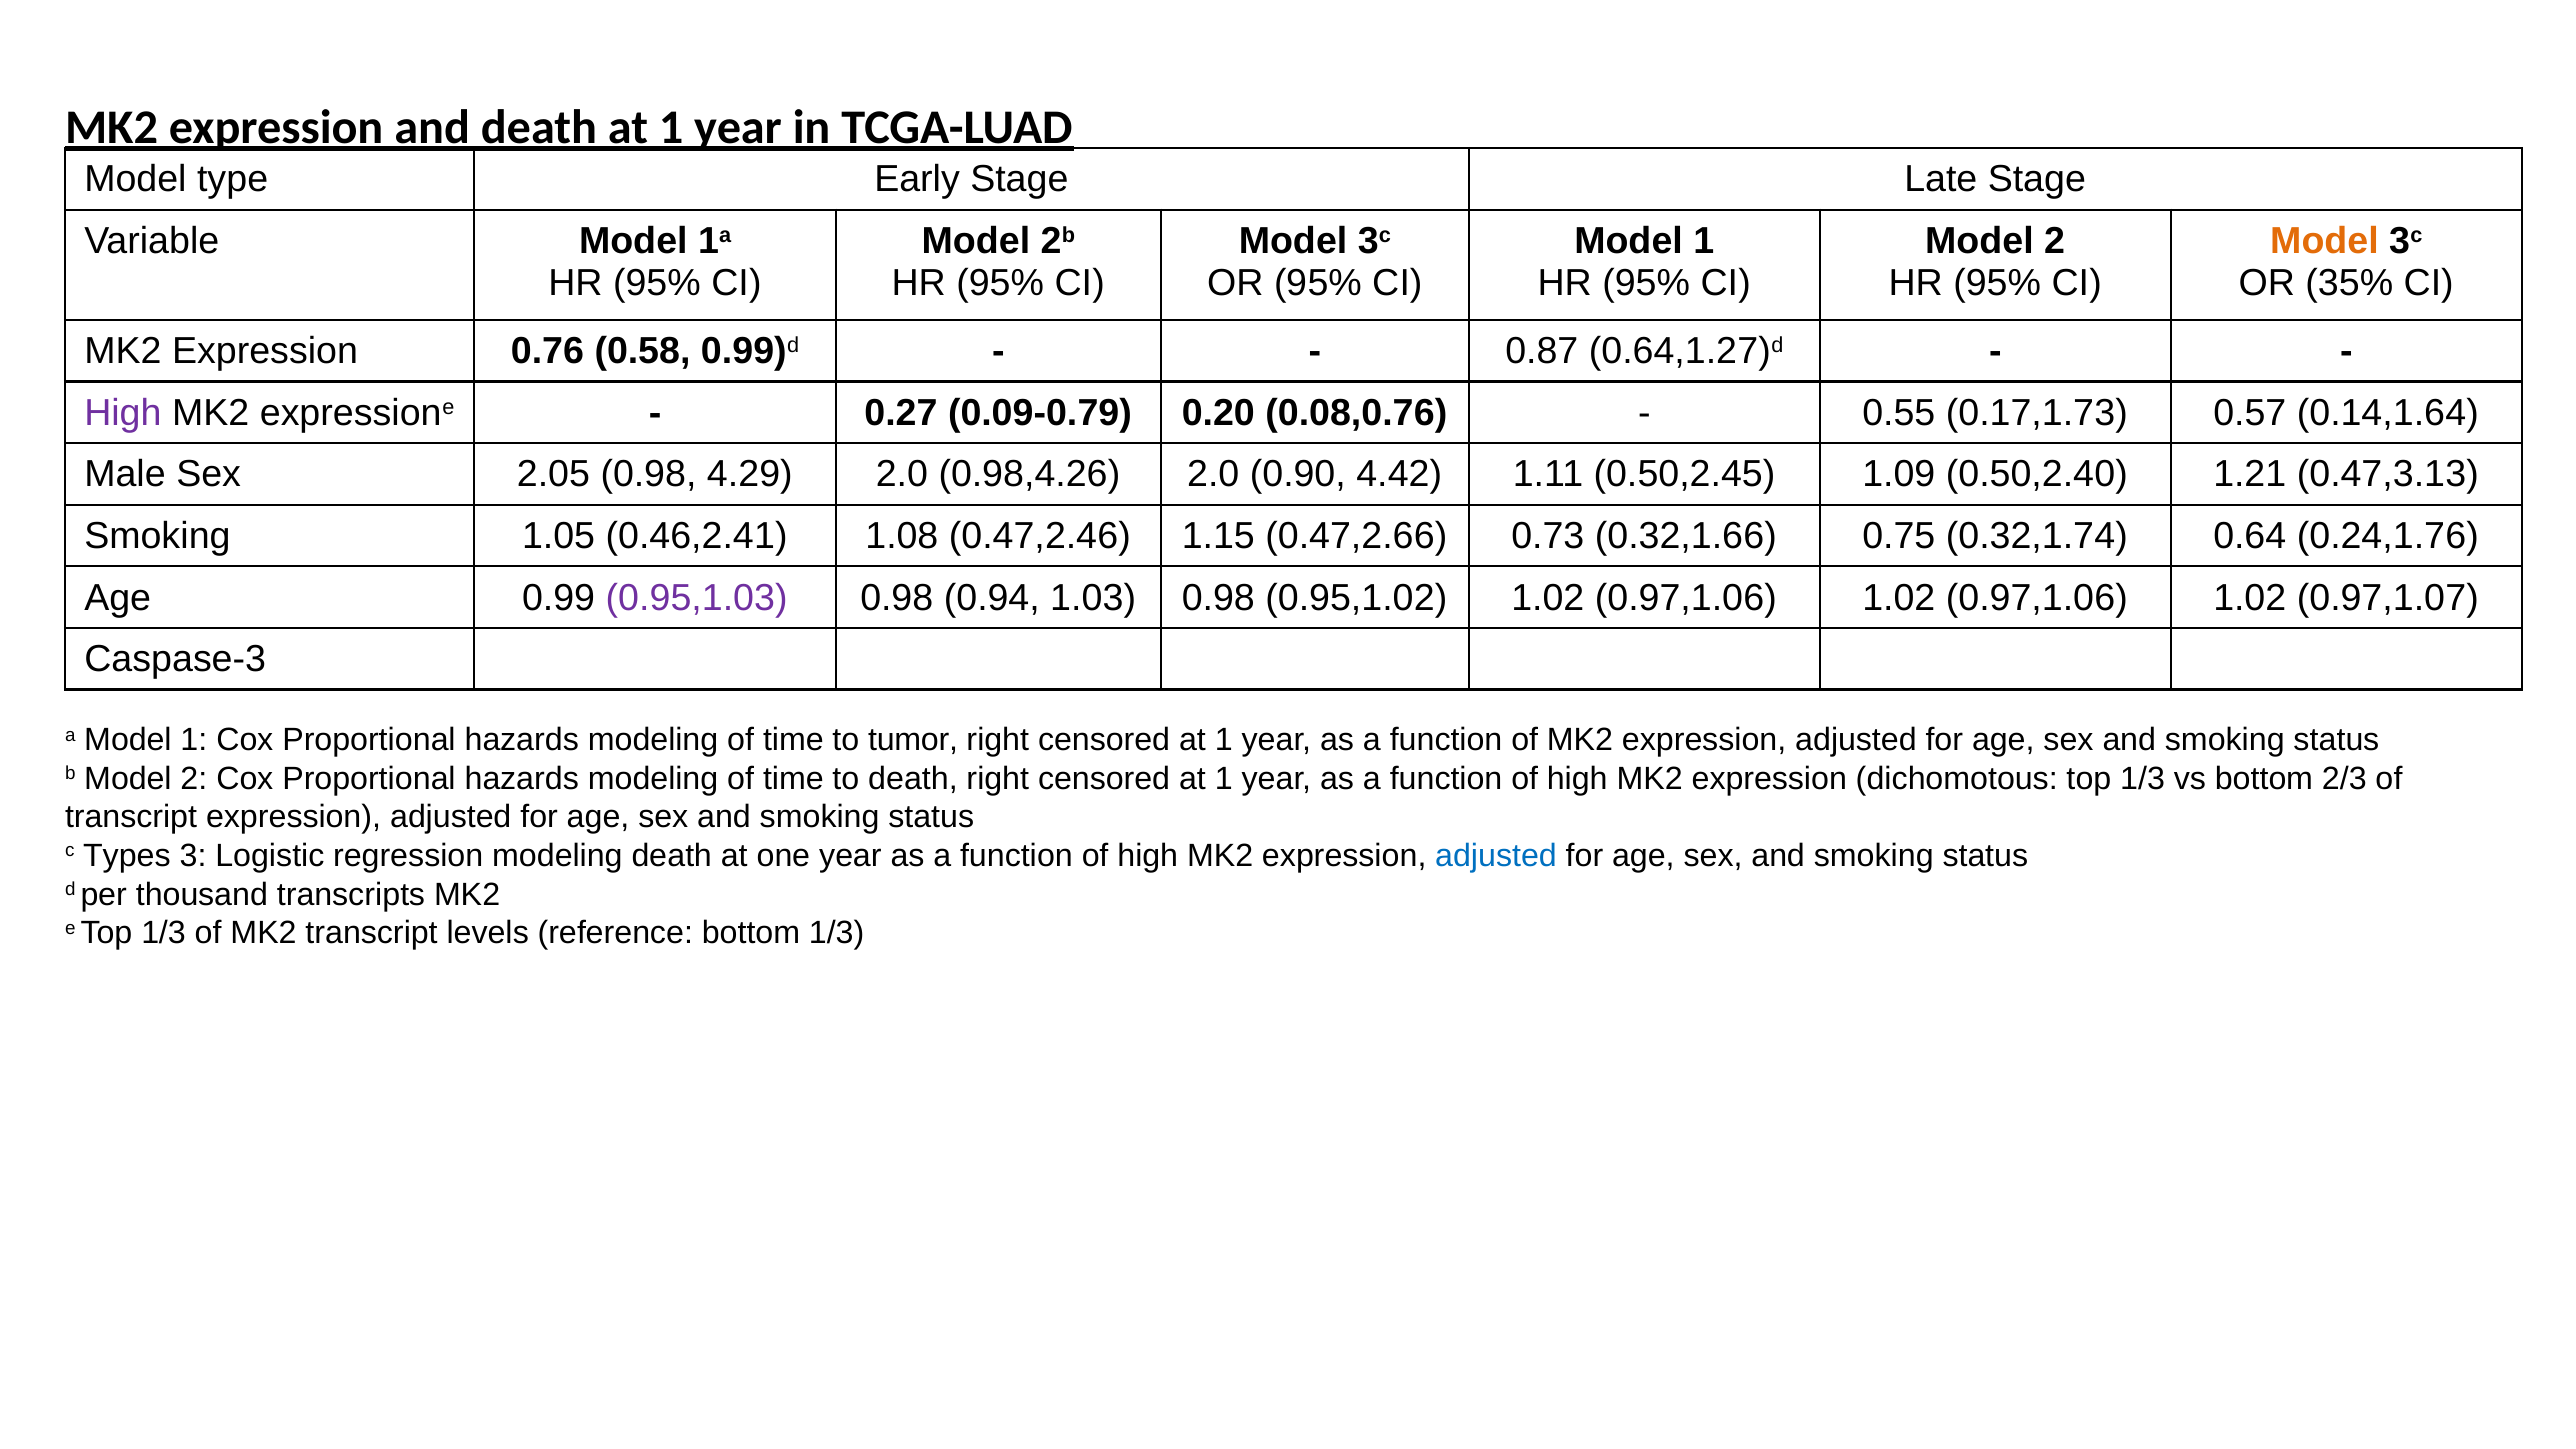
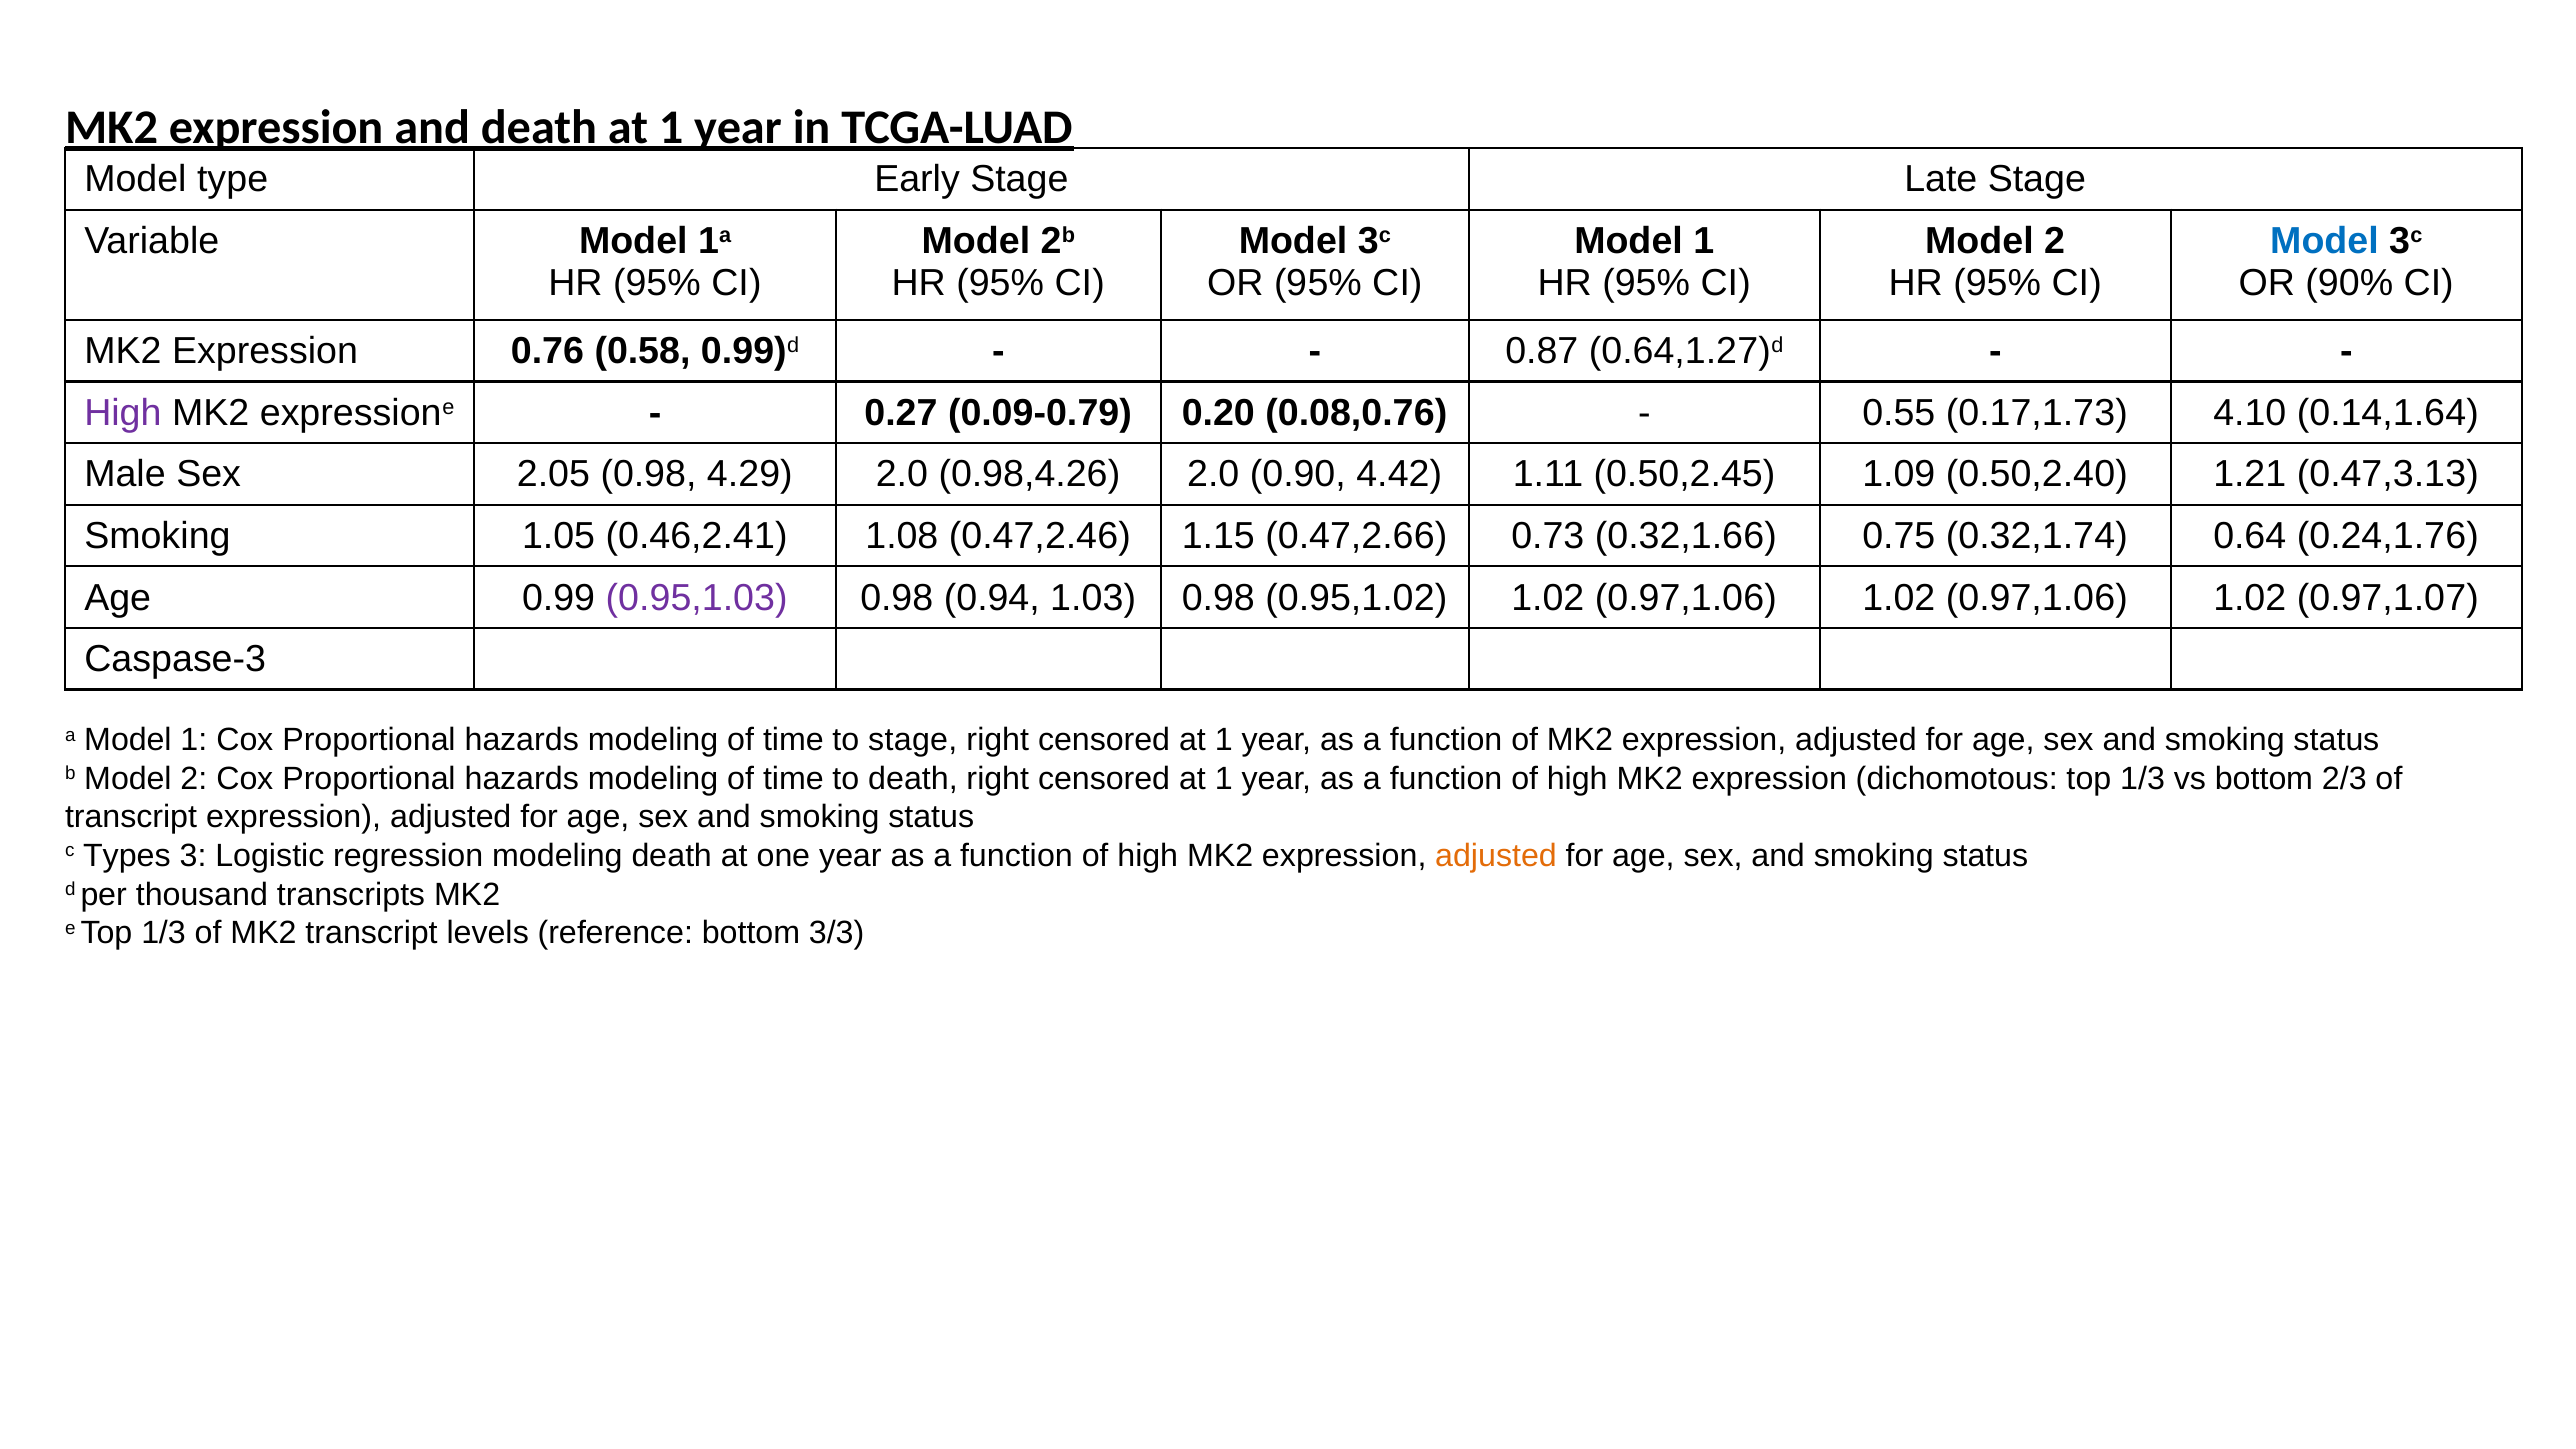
Model at (2324, 241) colour: orange -> blue
35%: 35% -> 90%
0.57: 0.57 -> 4.10
to tumor: tumor -> stage
adjusted at (1496, 856) colour: blue -> orange
bottom 1/3: 1/3 -> 3/3
